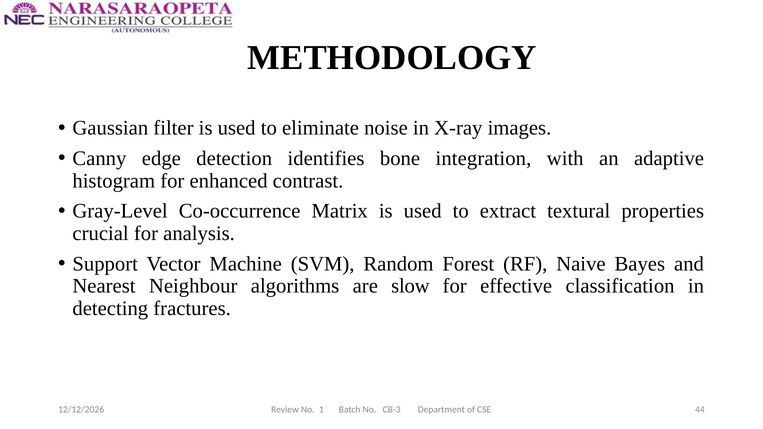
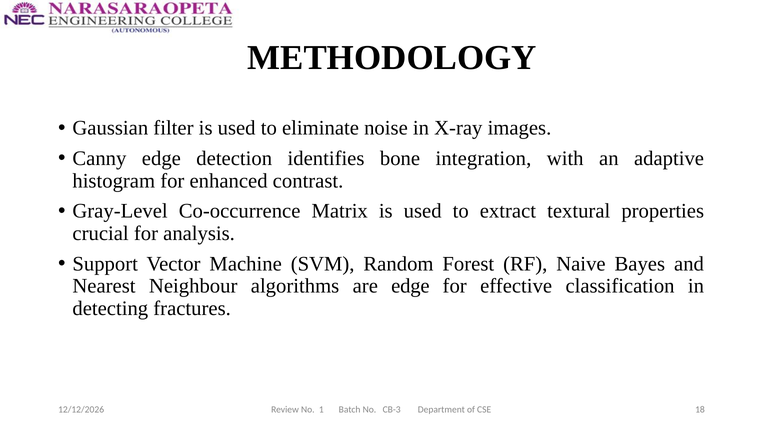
are slow: slow -> edge
44: 44 -> 18
